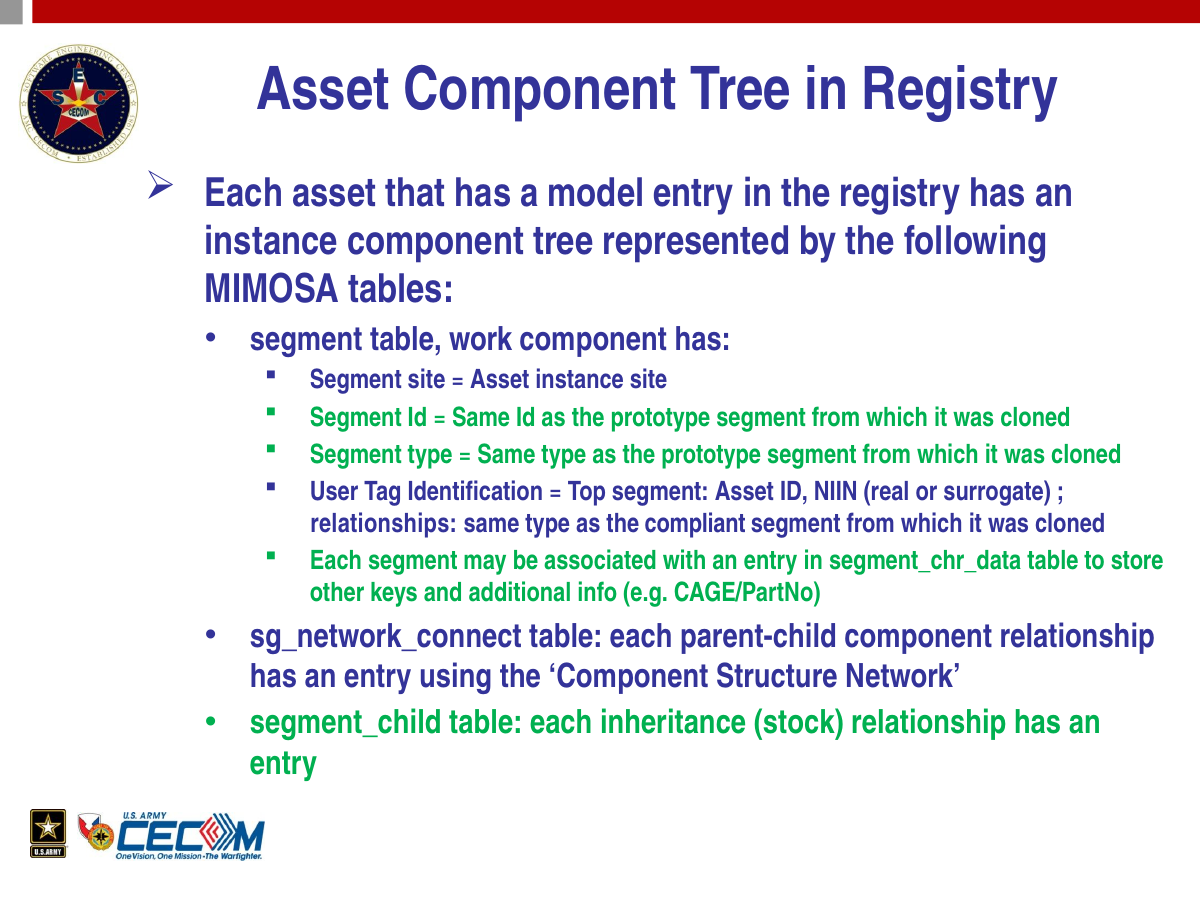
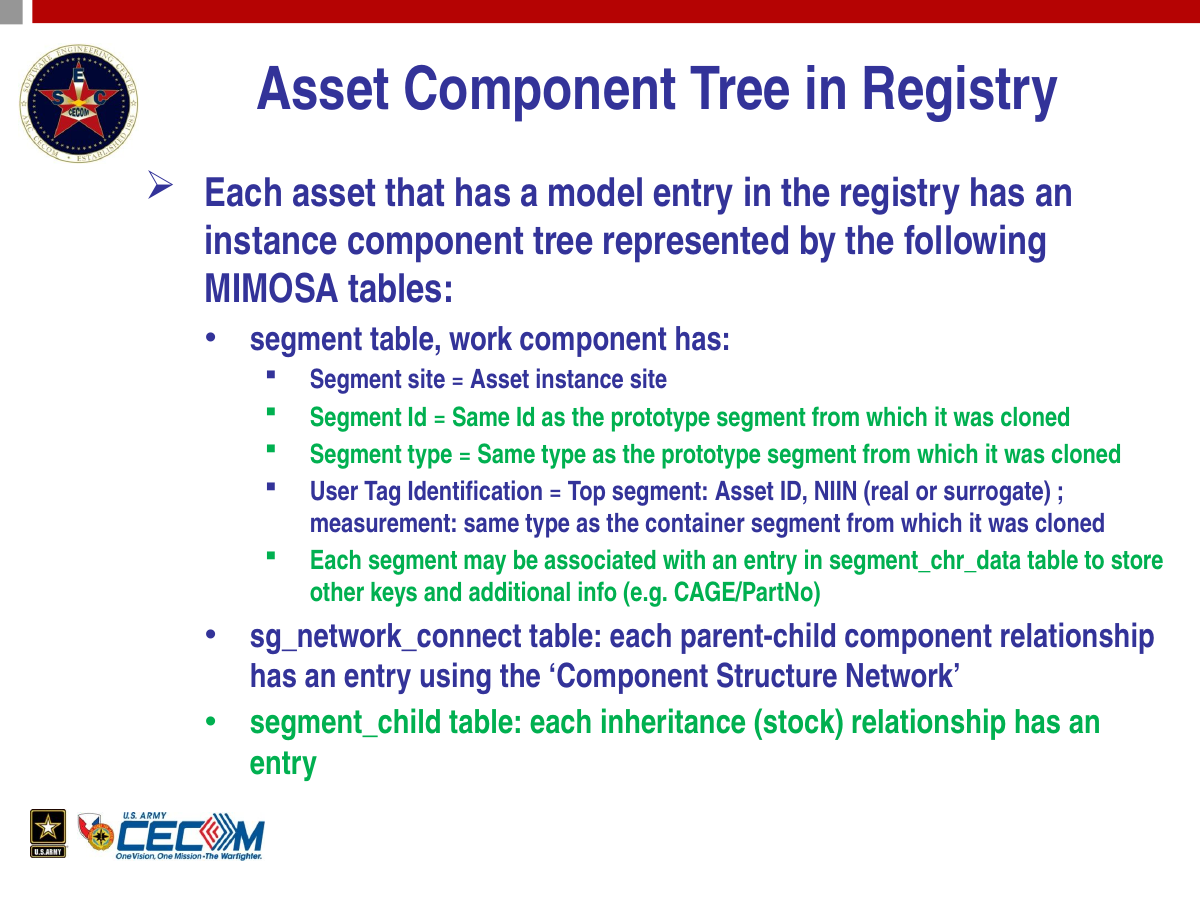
relationships: relationships -> measurement
compliant: compliant -> container
